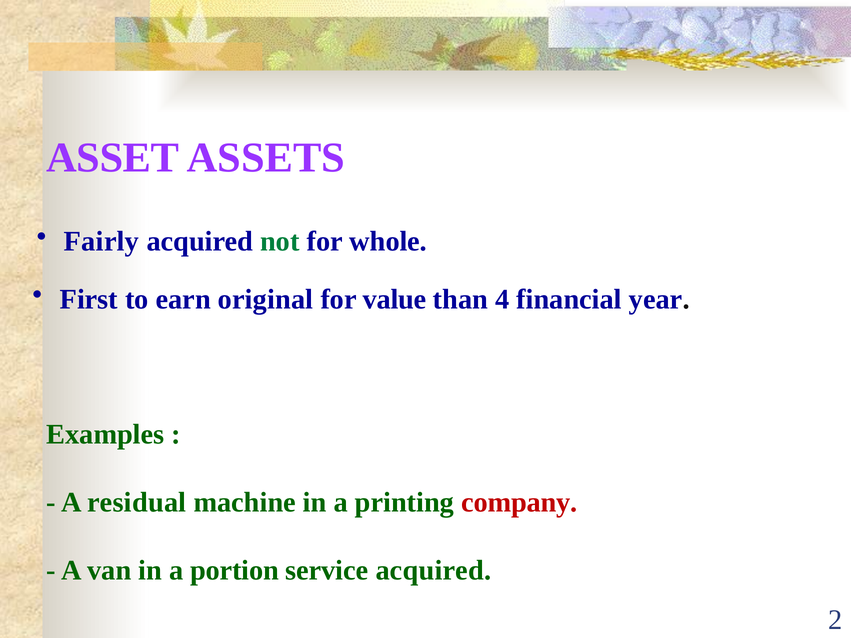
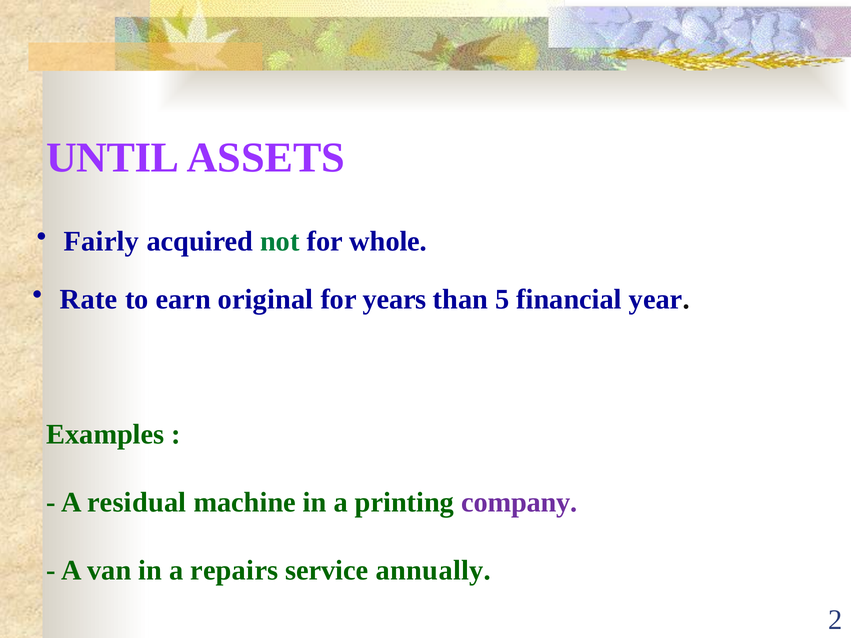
ASSET: ASSET -> UNTIL
First: First -> Rate
value: value -> years
4: 4 -> 5
company colour: red -> purple
portion: portion -> repairs
service acquired: acquired -> annually
